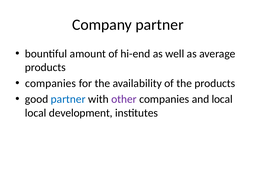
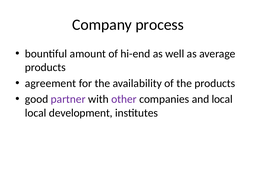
Company partner: partner -> process
companies at (51, 83): companies -> agreement
partner at (68, 99) colour: blue -> purple
